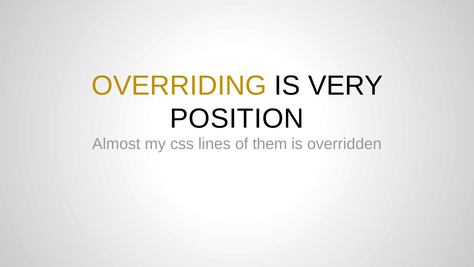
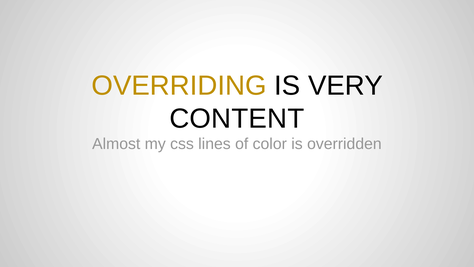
POSITION: POSITION -> CONTENT
them: them -> color
